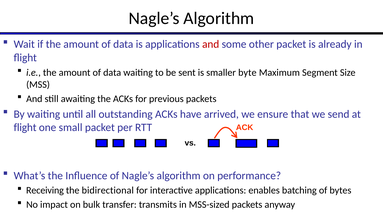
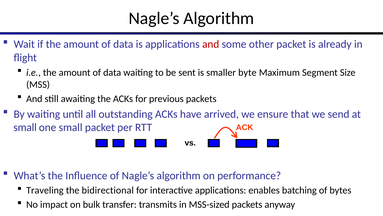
flight at (25, 127): flight -> small
Receiving: Receiving -> Traveling
